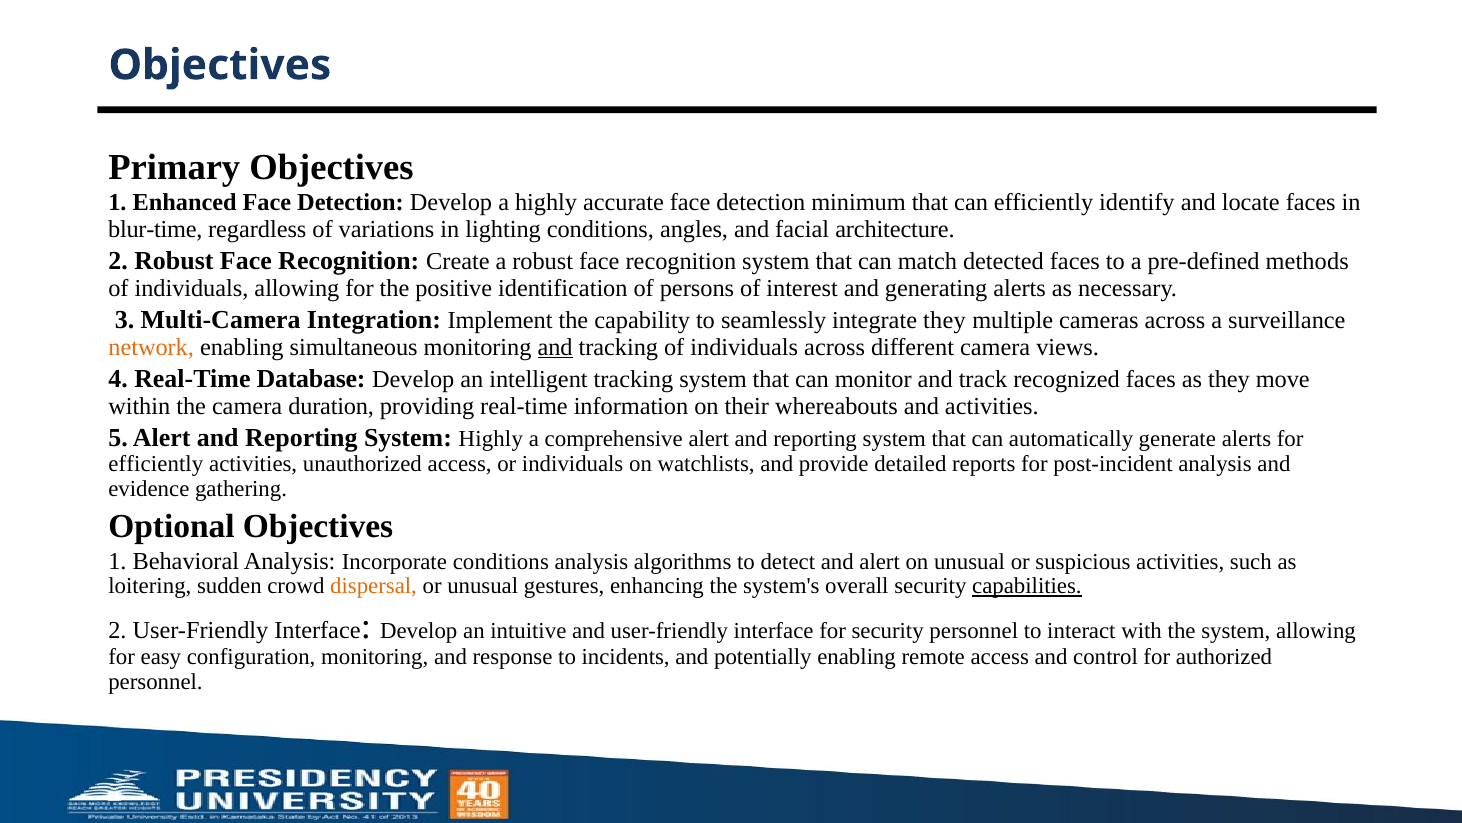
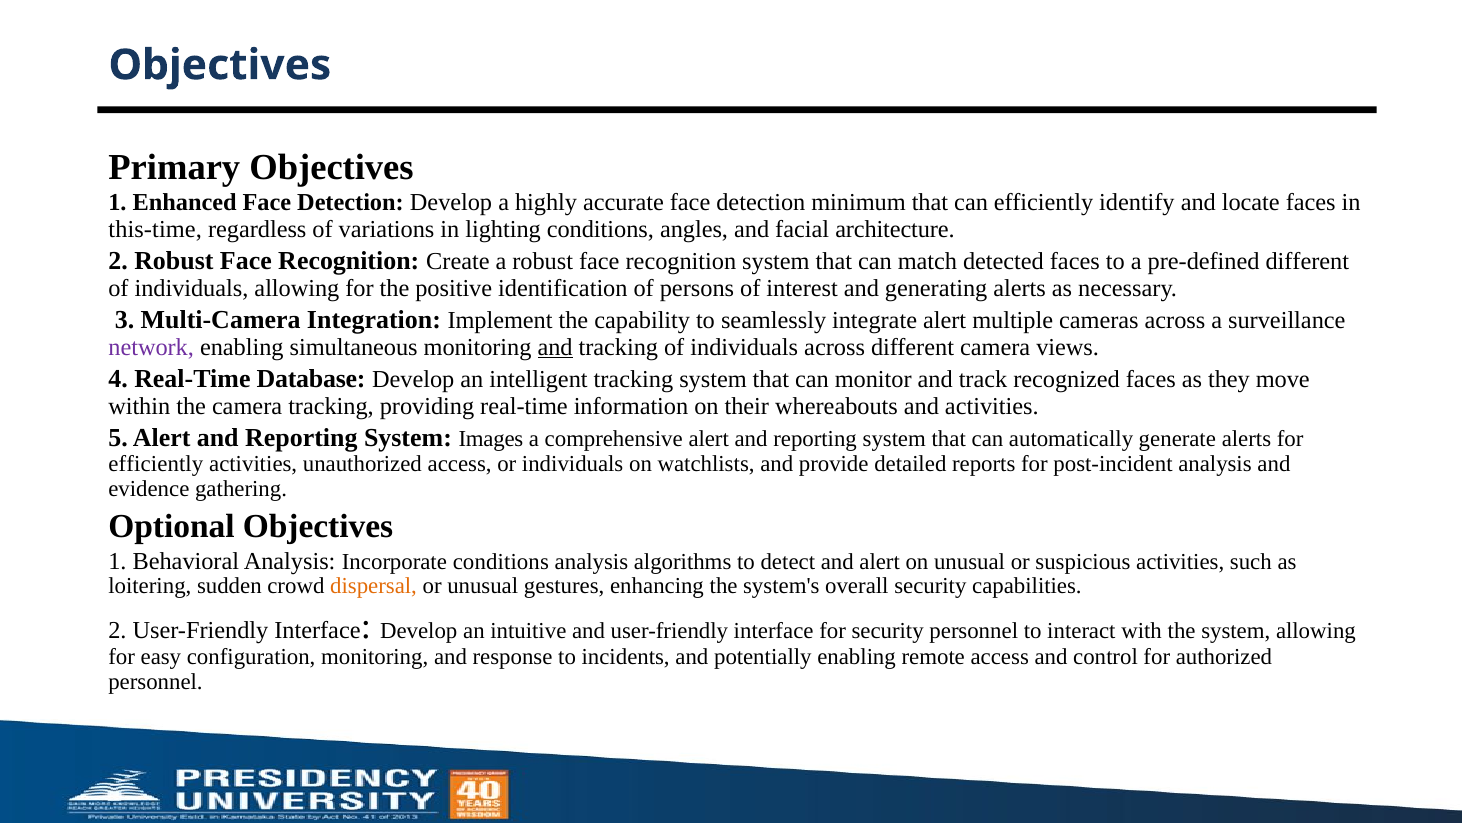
blur-time: blur-time -> this-time
pre-defined methods: methods -> different
integrate they: they -> alert
network colour: orange -> purple
camera duration: duration -> tracking
System Highly: Highly -> Images
capabilities underline: present -> none
